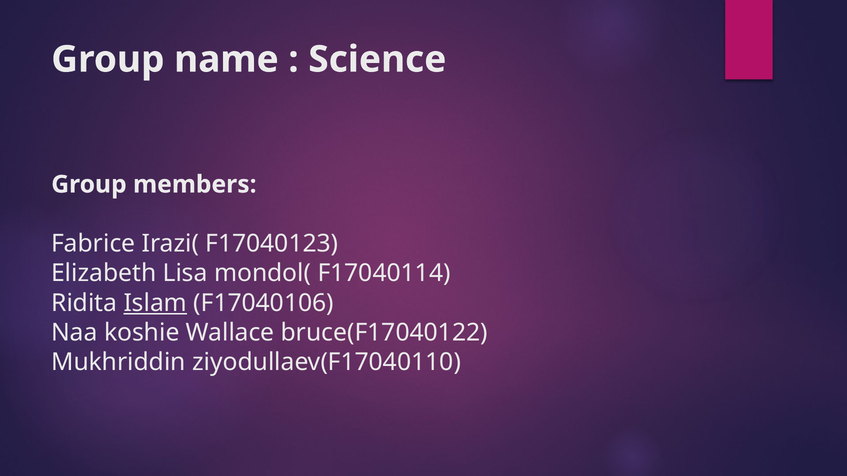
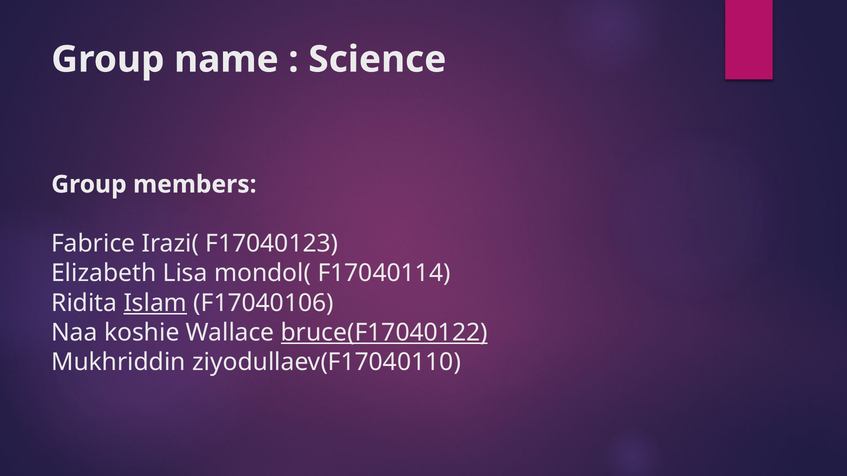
bruce(F17040122 underline: none -> present
